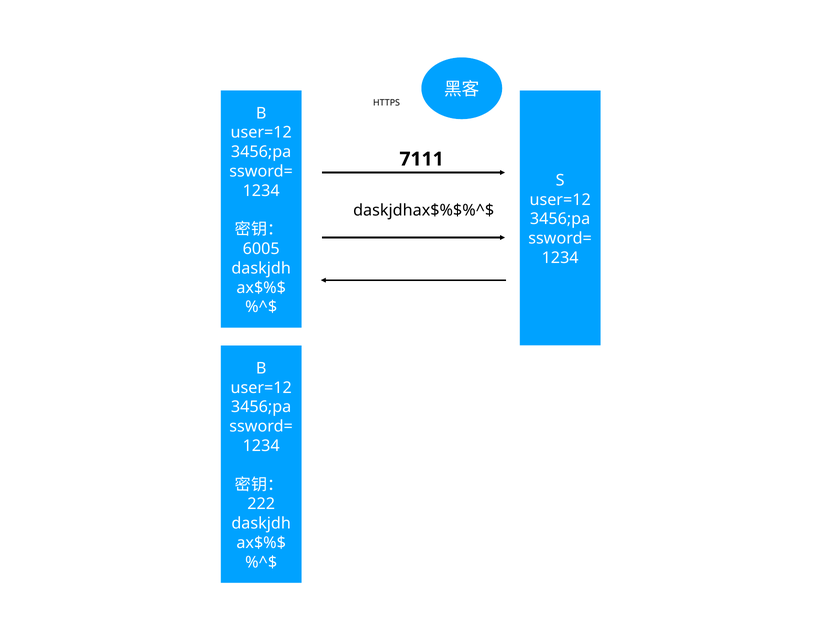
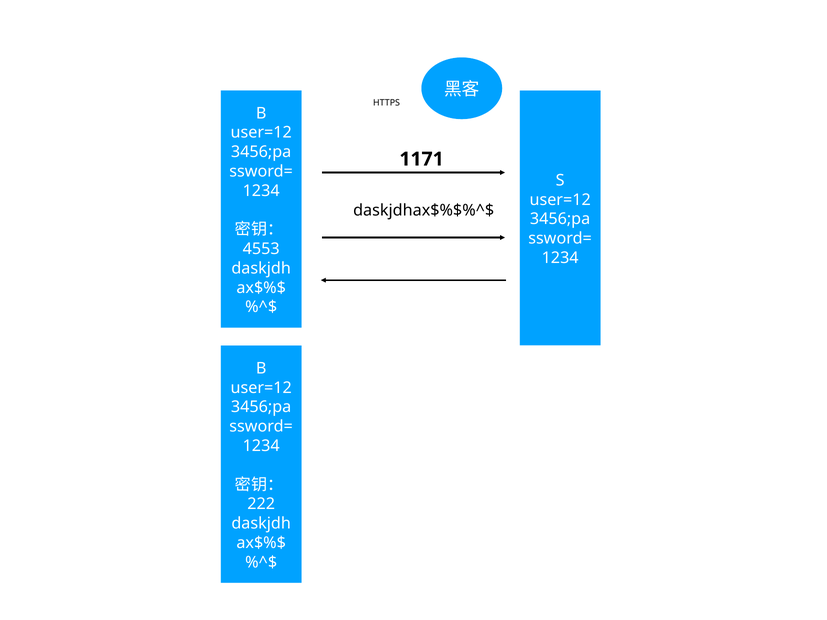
7111: 7111 -> 1171
6005: 6005 -> 4553
